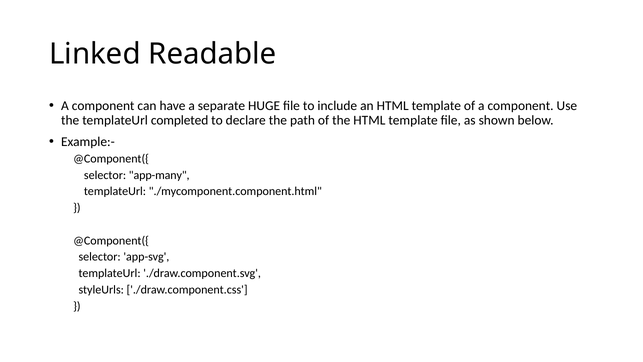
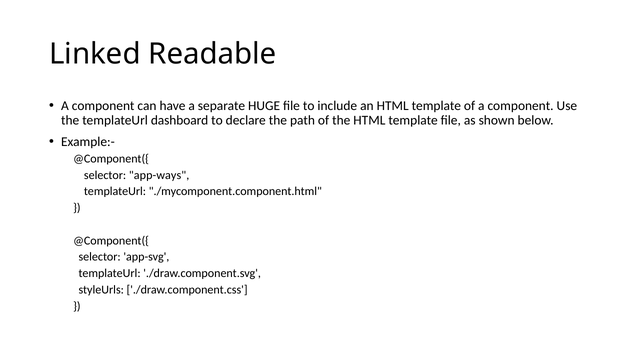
completed: completed -> dashboard
app-many: app-many -> app-ways
